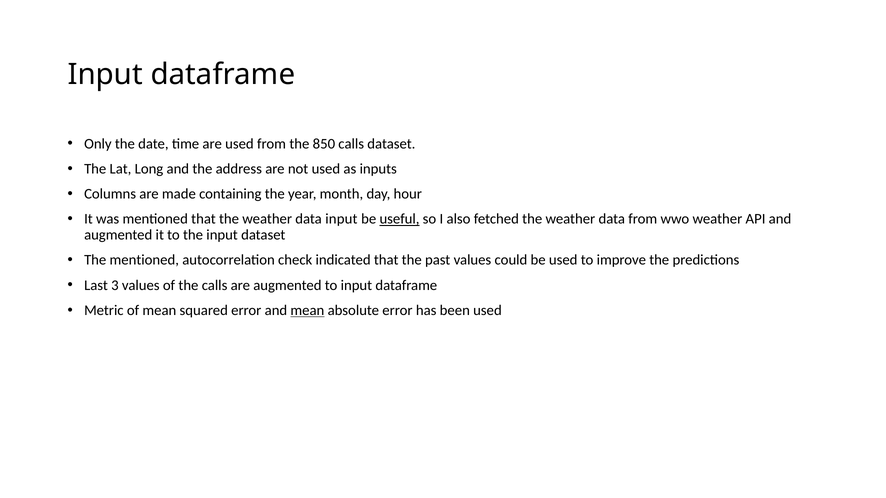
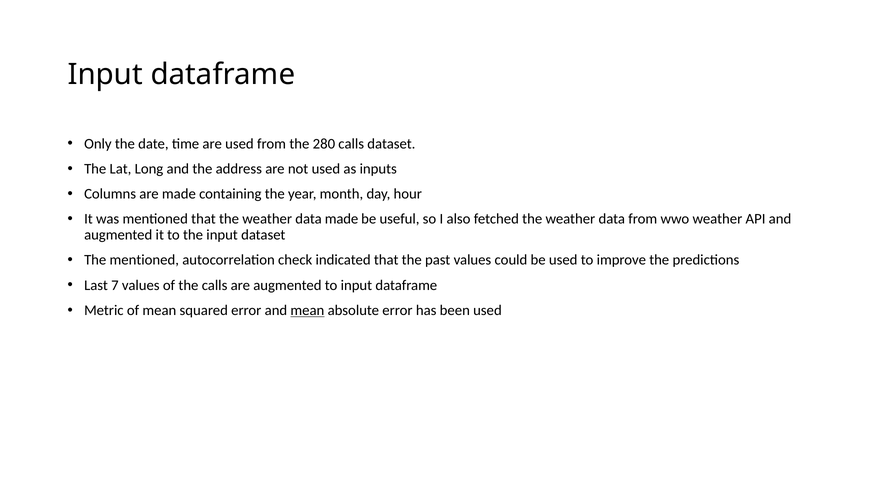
850: 850 -> 280
data input: input -> made
useful underline: present -> none
3: 3 -> 7
